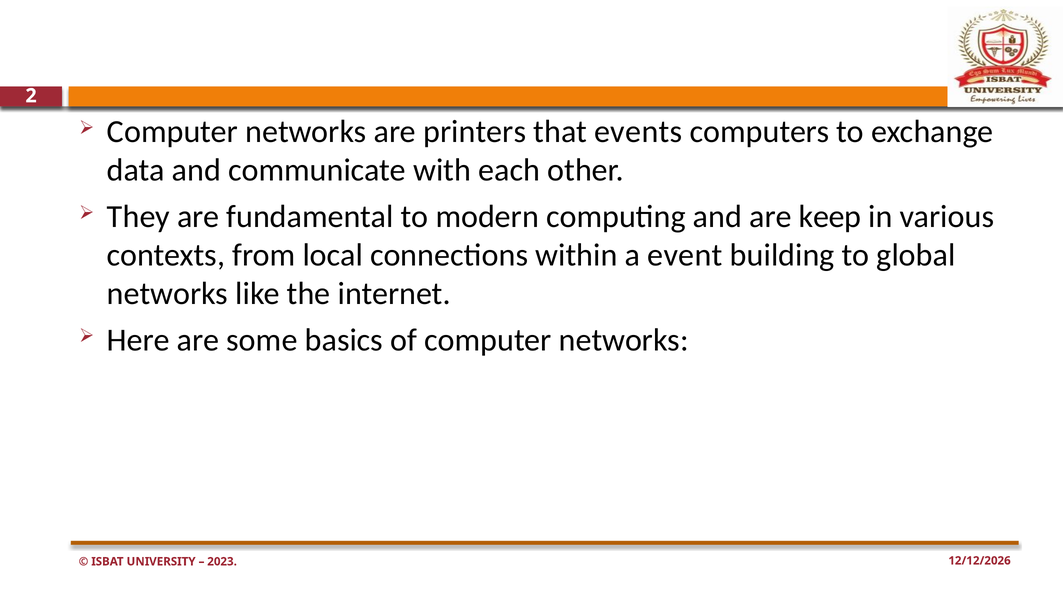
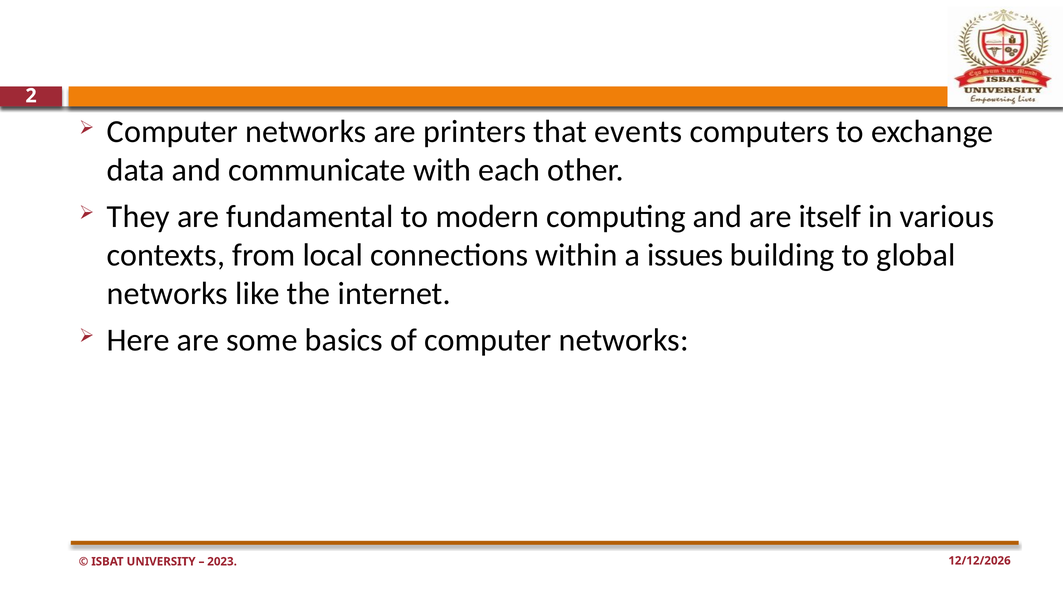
keep: keep -> itself
event: event -> issues
